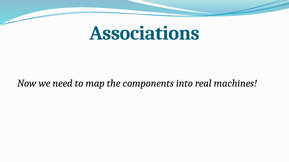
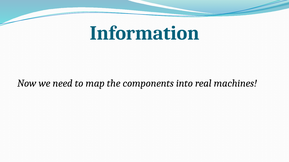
Associations: Associations -> Information
